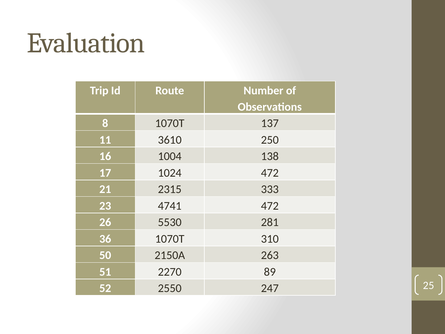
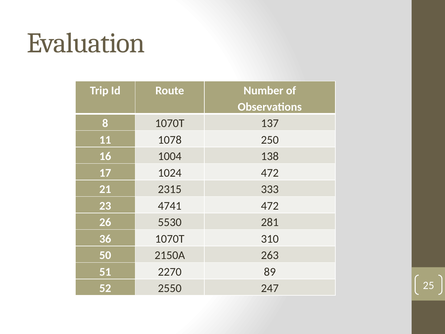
3610: 3610 -> 1078
